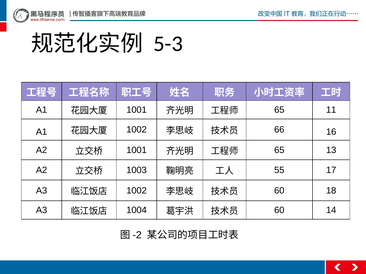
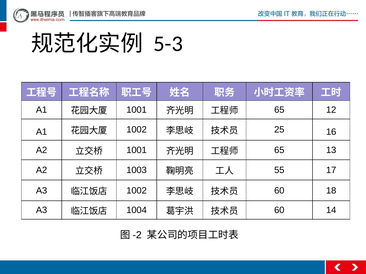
11: 11 -> 12
66: 66 -> 25
